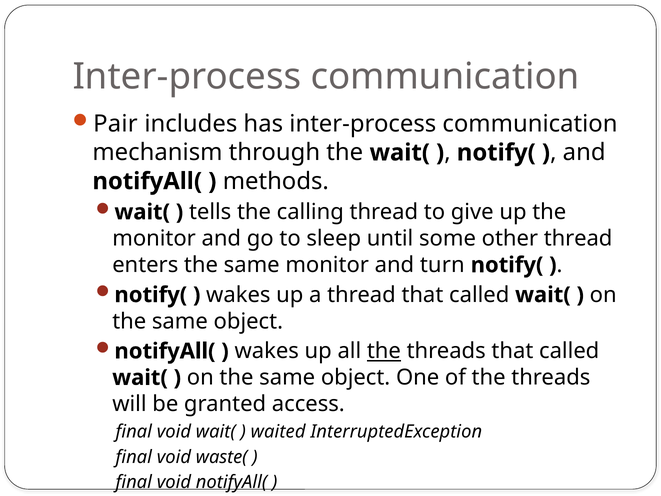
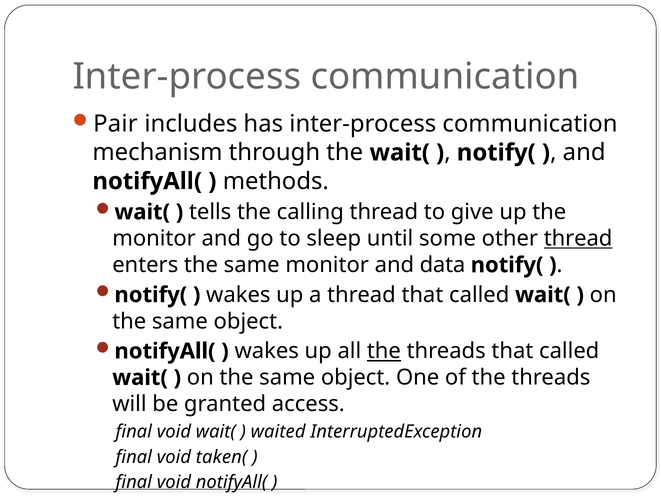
thread at (578, 238) underline: none -> present
turn: turn -> data
waste(: waste( -> taken(
